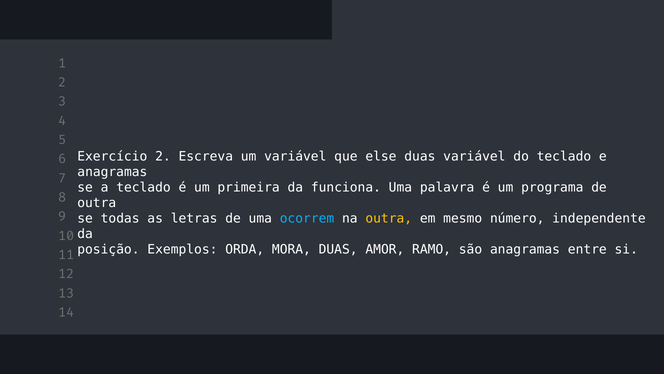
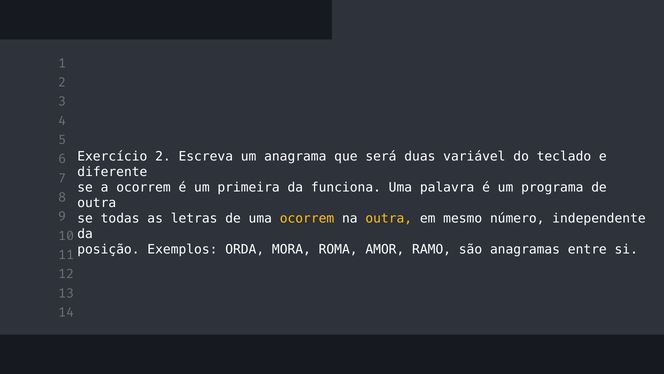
um variável: variável -> anagrama
else: else -> será
anagramas at (112, 172): anagramas -> diferente
a teclado: teclado -> ocorrem
ocorrem at (307, 218) colour: light blue -> yellow
MORA DUAS: DUAS -> ROMA
